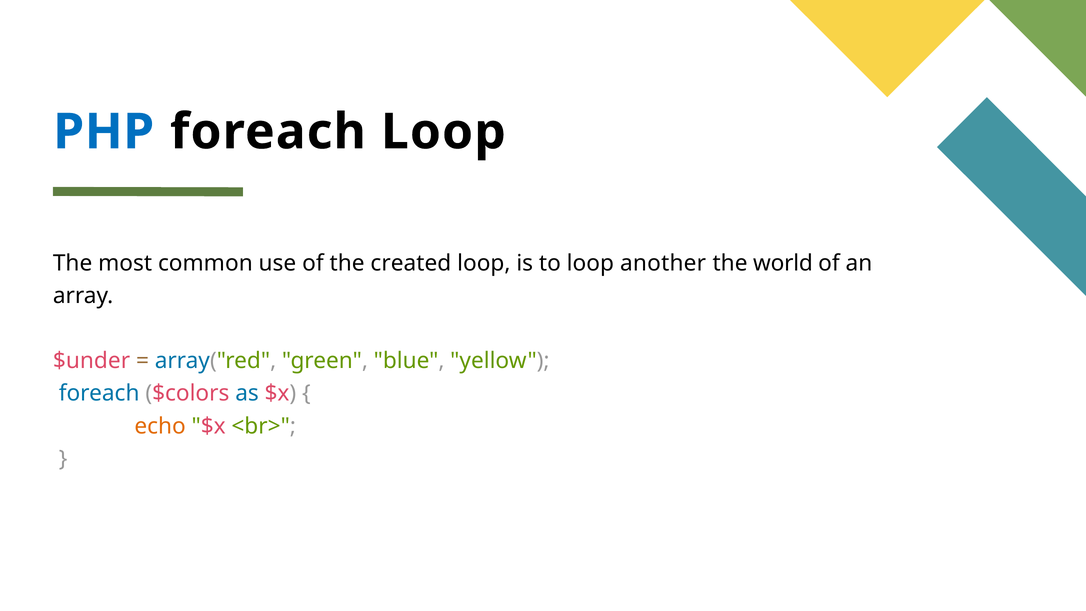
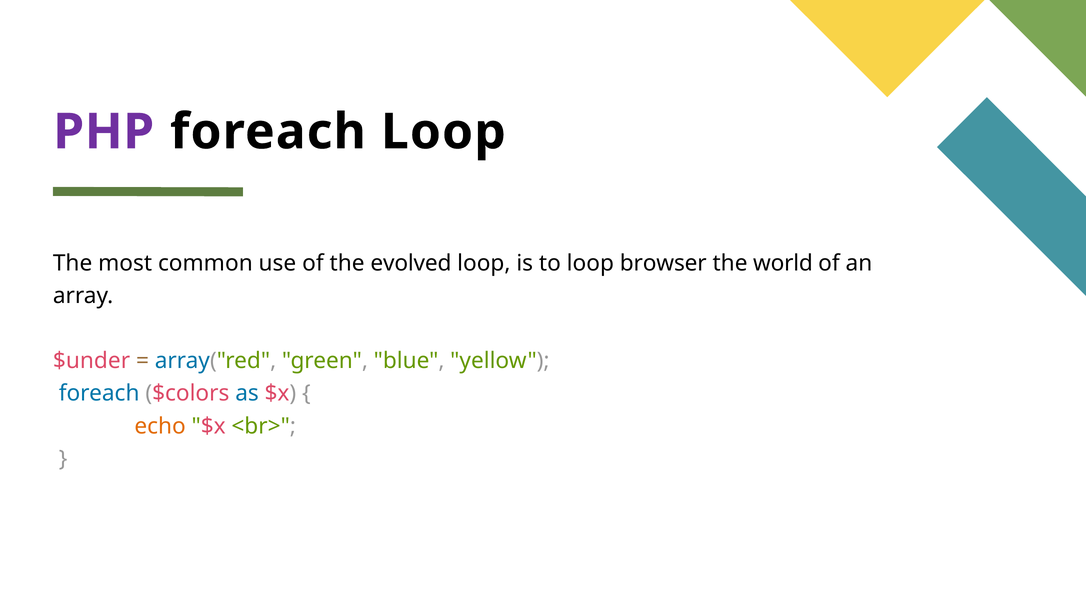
PHP colour: blue -> purple
created: created -> evolved
another: another -> browser
